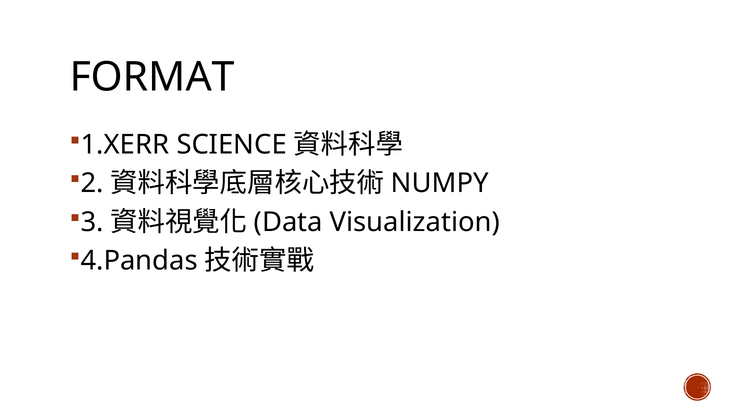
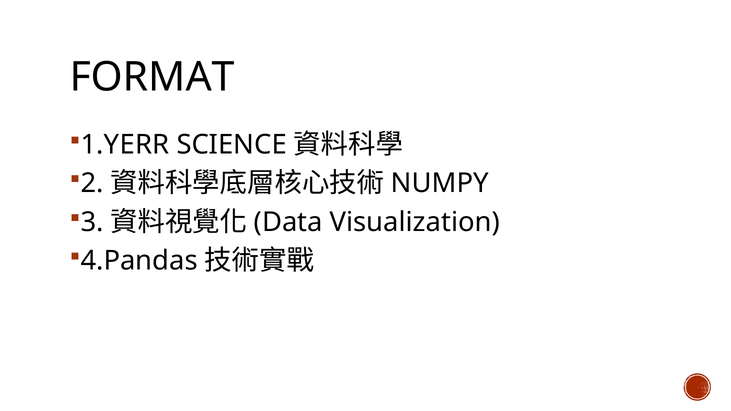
1.XERR: 1.XERR -> 1.YERR
